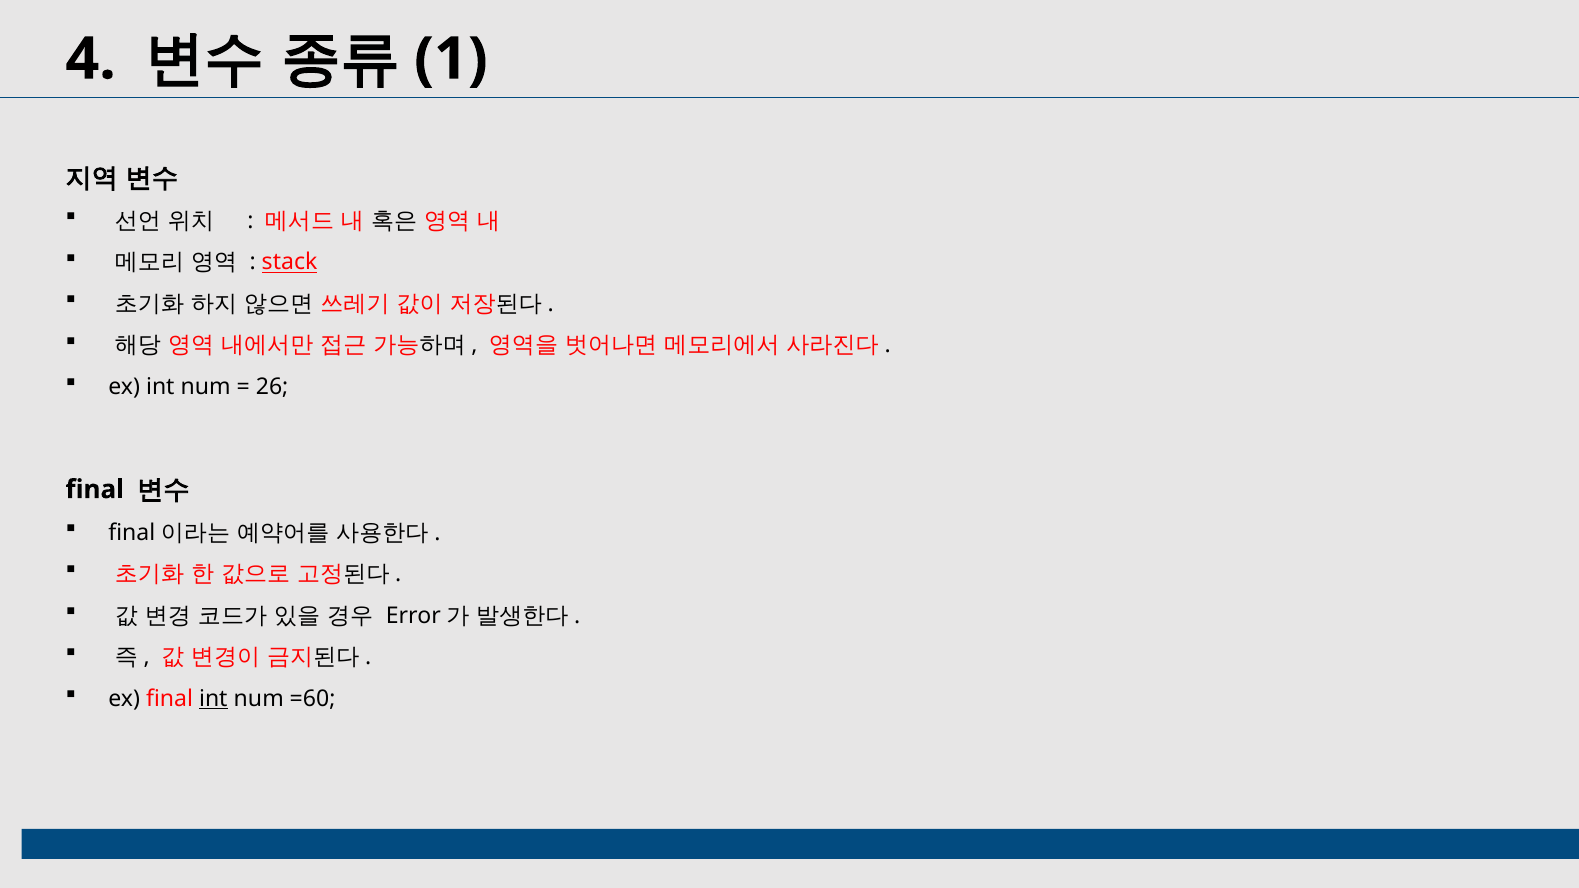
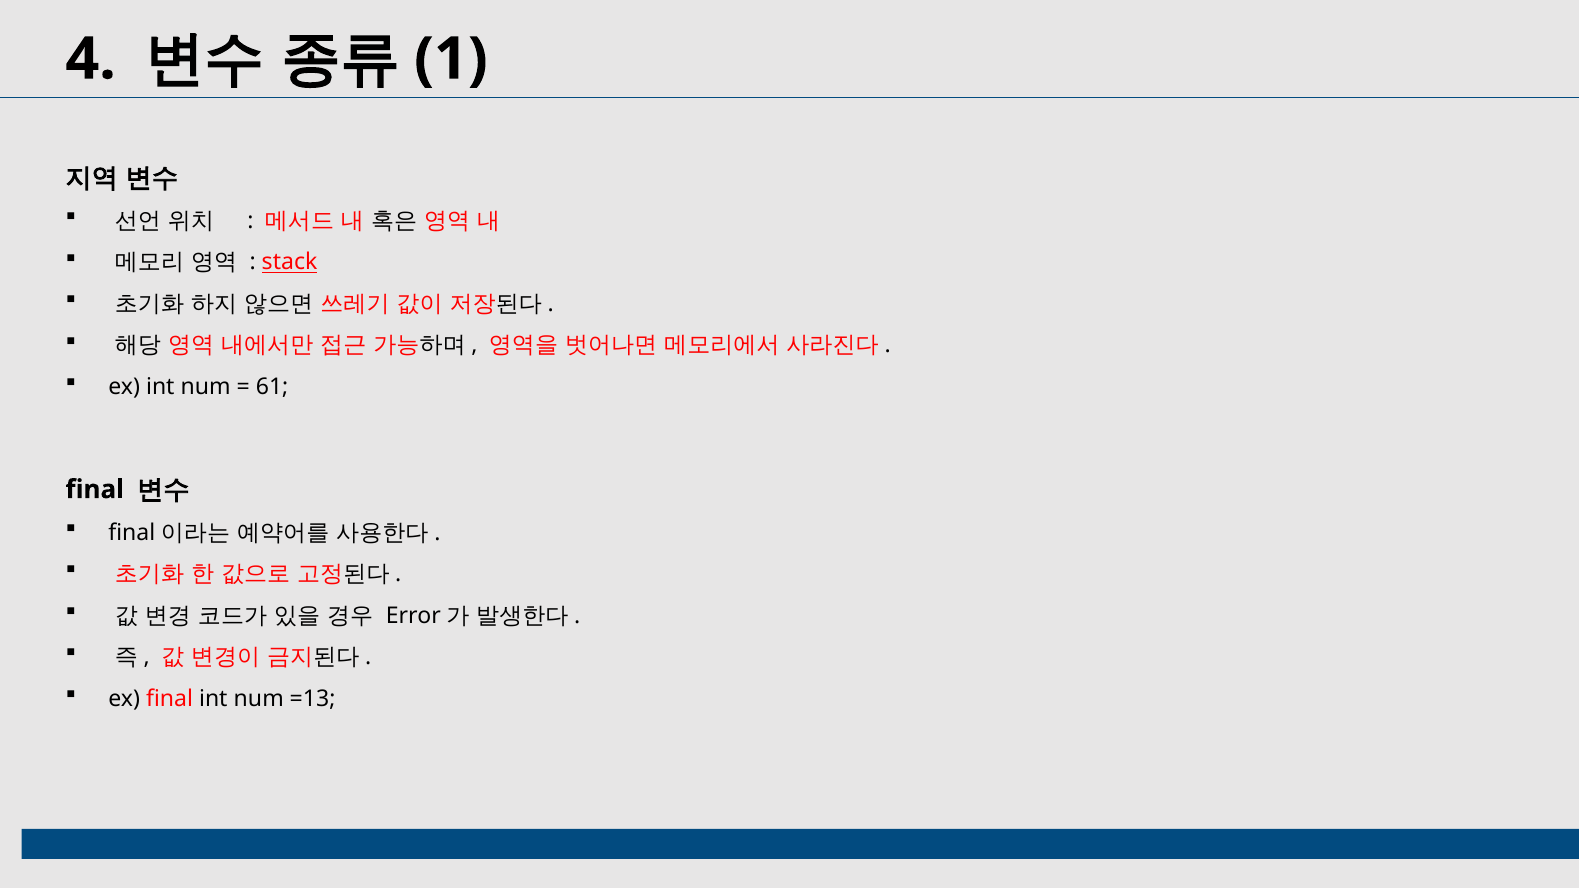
26: 26 -> 61
int at (213, 699) underline: present -> none
=60: =60 -> =13
